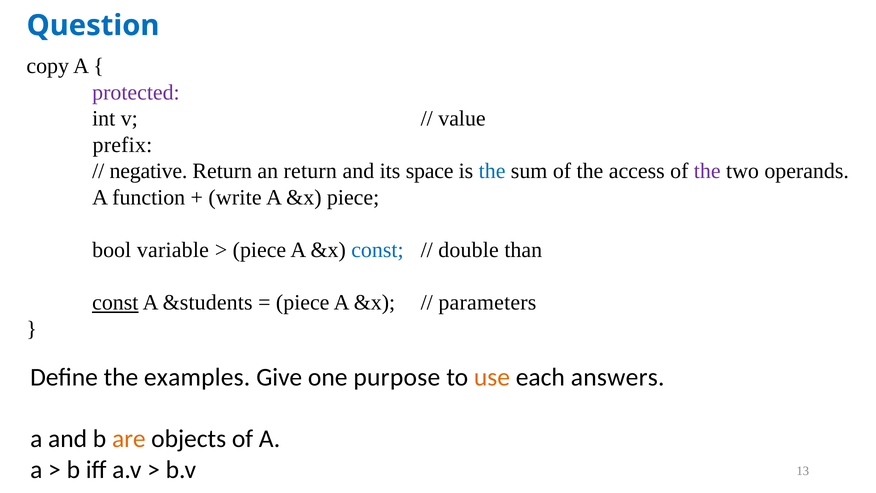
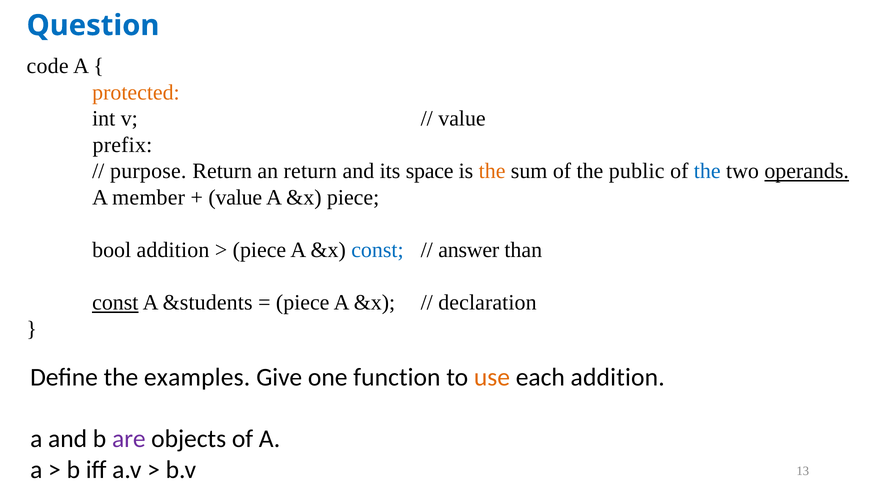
copy: copy -> code
protected colour: purple -> orange
negative: negative -> purpose
the at (492, 171) colour: blue -> orange
access: access -> public
the at (707, 171) colour: purple -> blue
operands underline: none -> present
function: function -> member
write at (235, 197): write -> value
bool variable: variable -> addition
double: double -> answer
parameters: parameters -> declaration
purpose: purpose -> function
each answers: answers -> addition
are colour: orange -> purple
